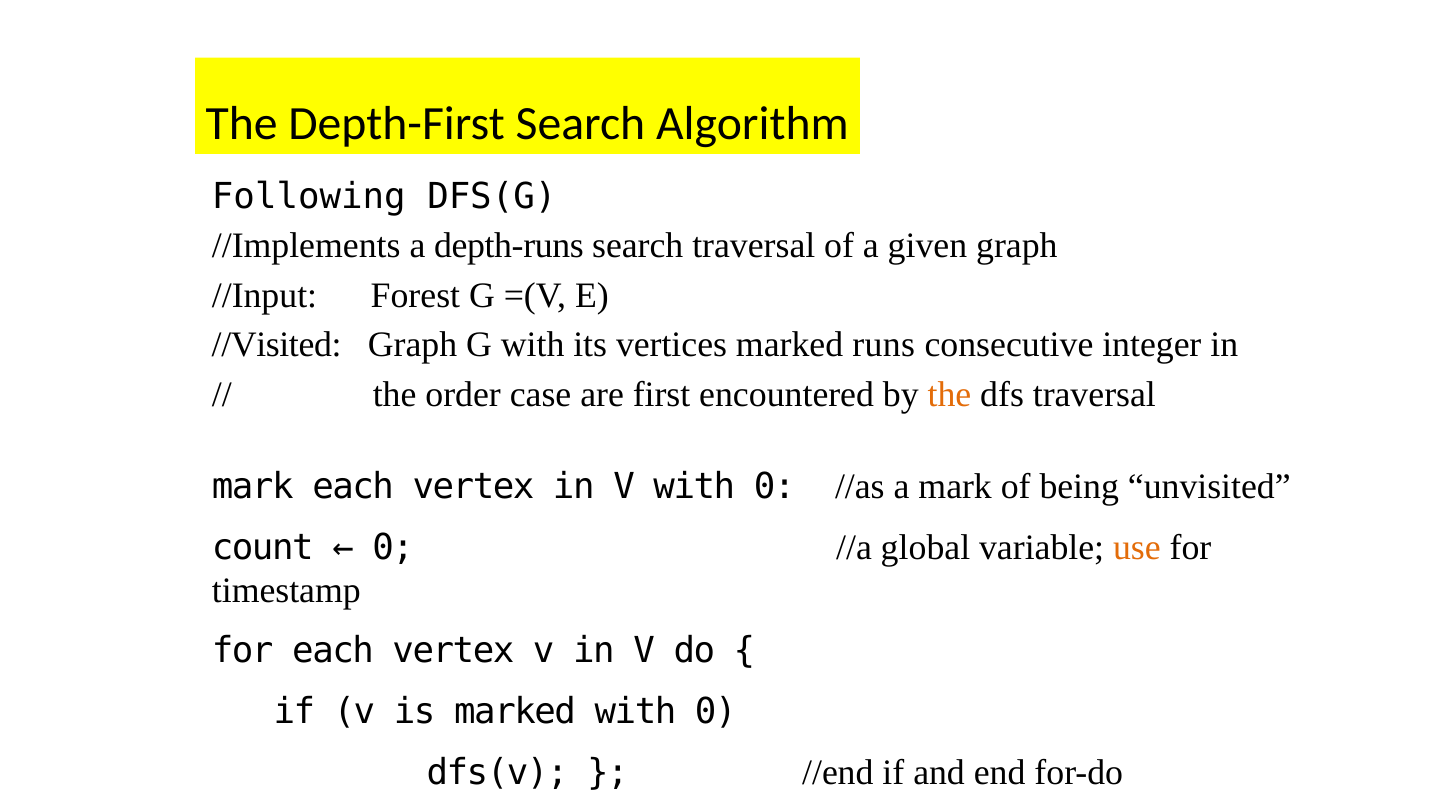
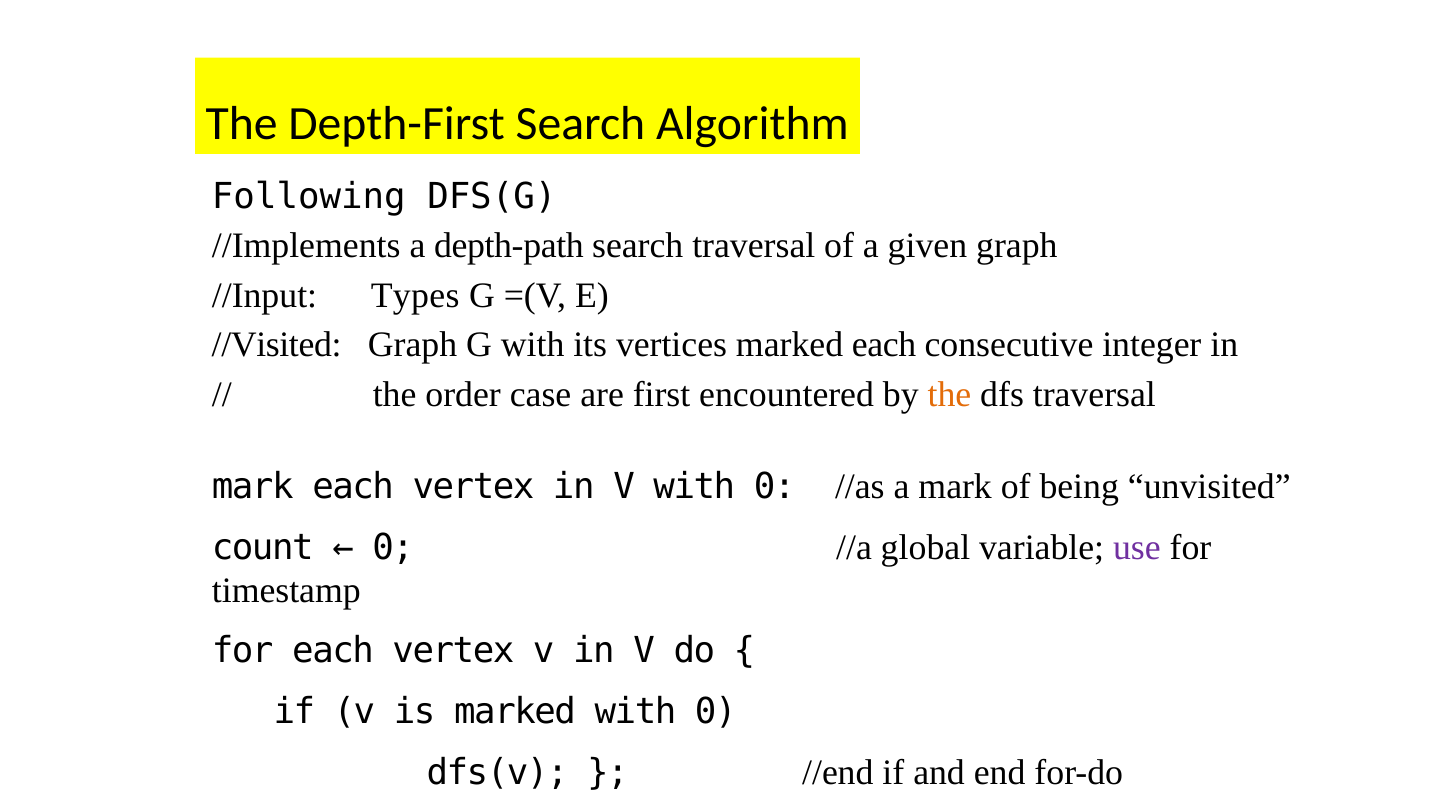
depth-runs: depth-runs -> depth-path
Forest: Forest -> Types
marked runs: runs -> each
use colour: orange -> purple
